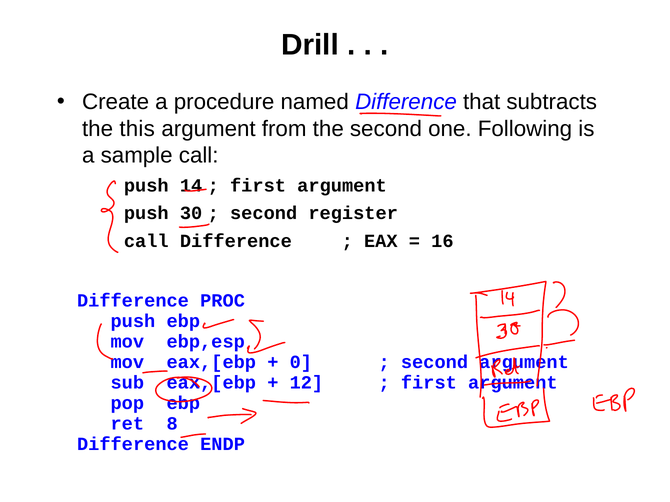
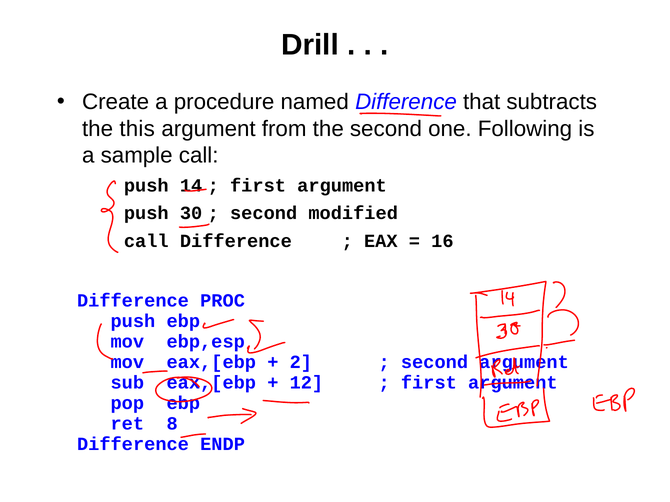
register: register -> modified
0: 0 -> 2
